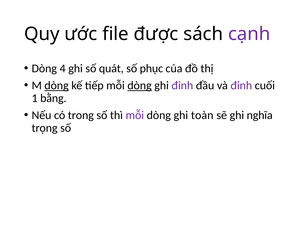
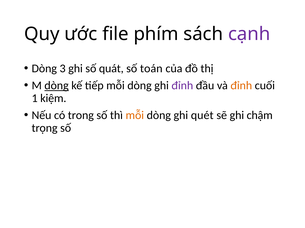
được: được -> phím
4: 4 -> 3
phục: phục -> toán
dòng at (140, 86) underline: present -> none
đỉnh at (241, 86) colour: purple -> orange
bằng: bằng -> kiệm
mỗi at (135, 116) colour: purple -> orange
toàn: toàn -> quét
nghĩa: nghĩa -> chậm
